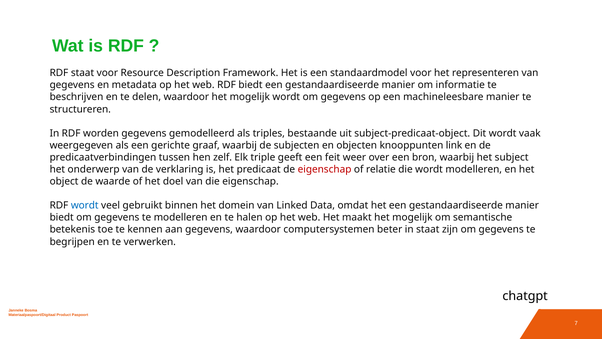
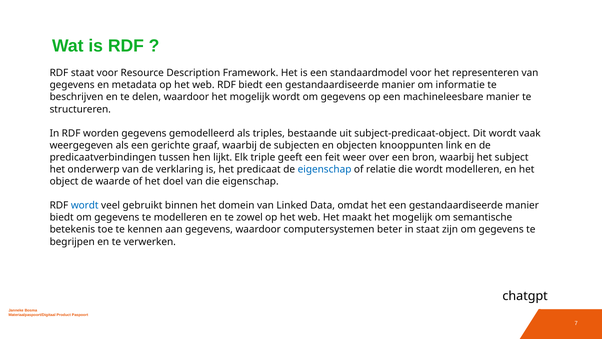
zelf: zelf -> lijkt
eigenschap at (325, 169) colour: red -> blue
halen: halen -> zowel
